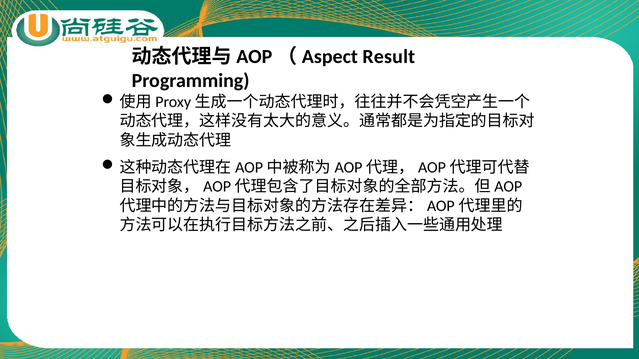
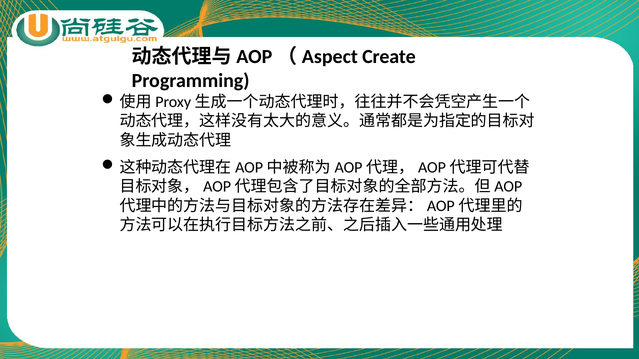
Result: Result -> Create
